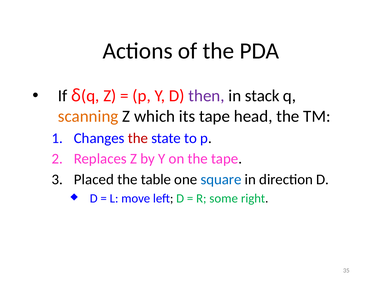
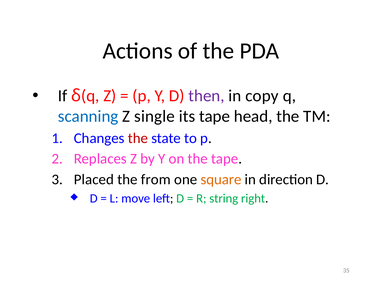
stack: stack -> copy
scanning colour: orange -> blue
which: which -> single
table: table -> from
square colour: blue -> orange
some: some -> string
